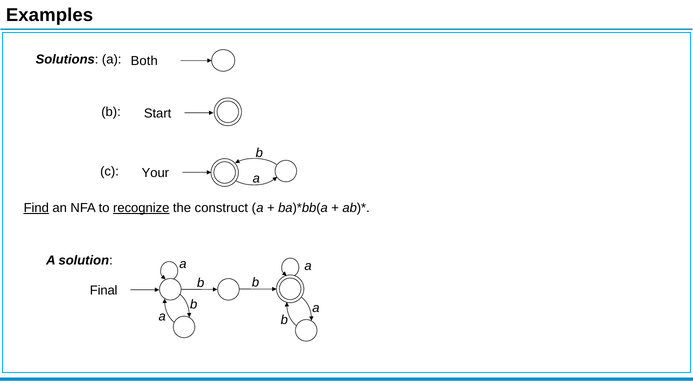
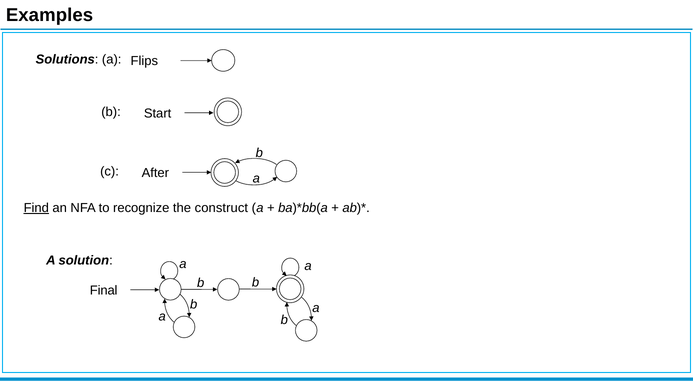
Both: Both -> Flips
Your: Your -> After
recognize underline: present -> none
